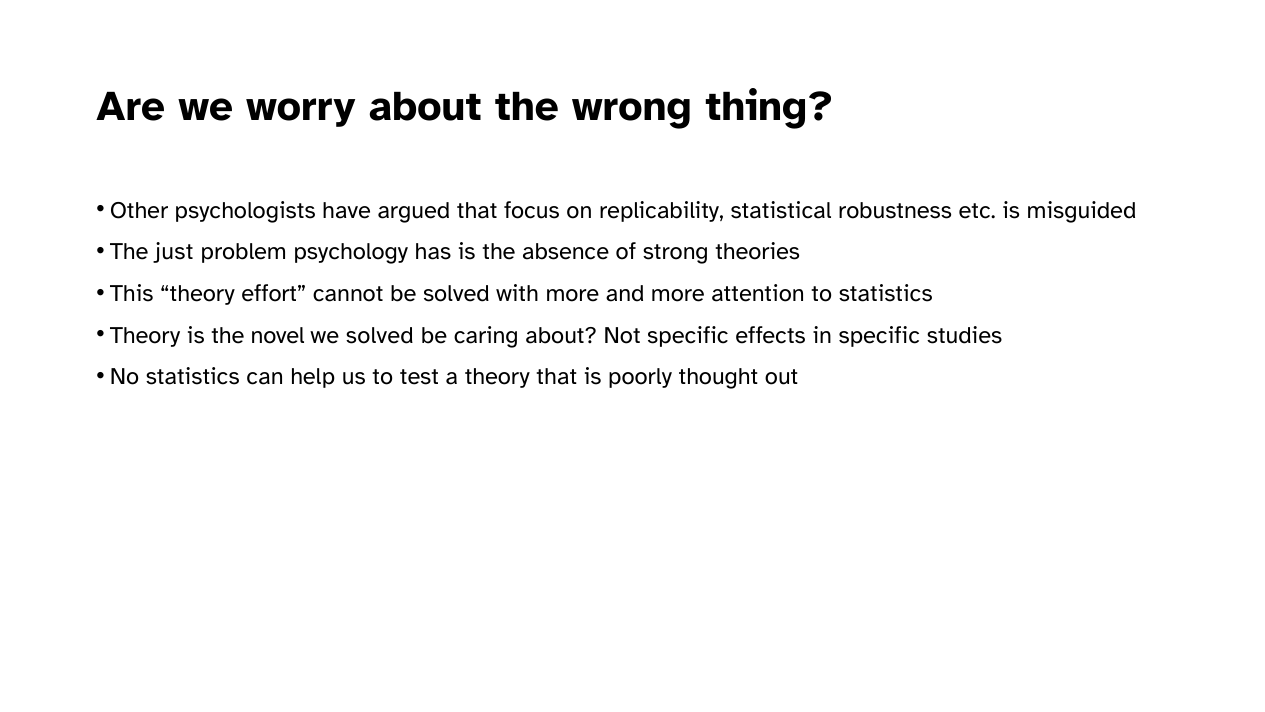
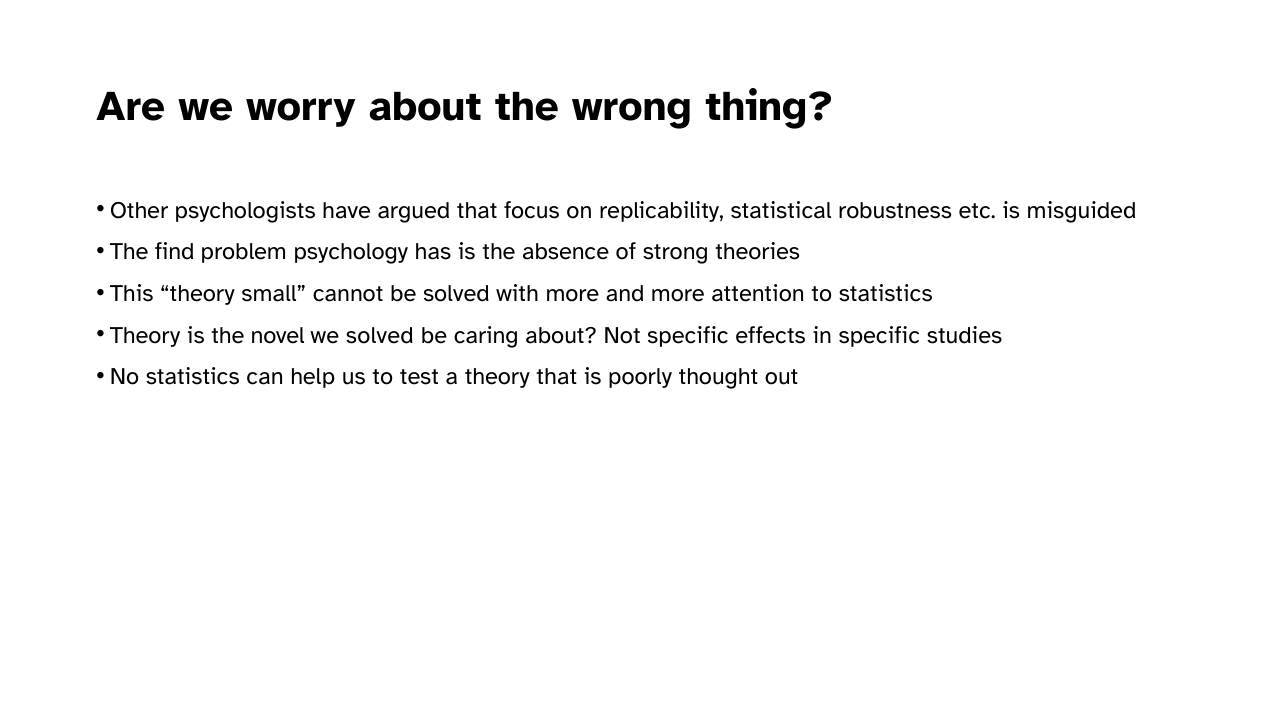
just: just -> find
effort: effort -> small
